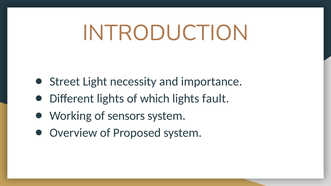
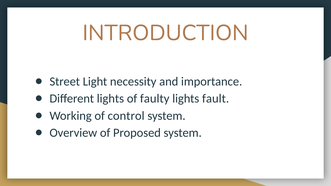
which: which -> faulty
sensors: sensors -> control
